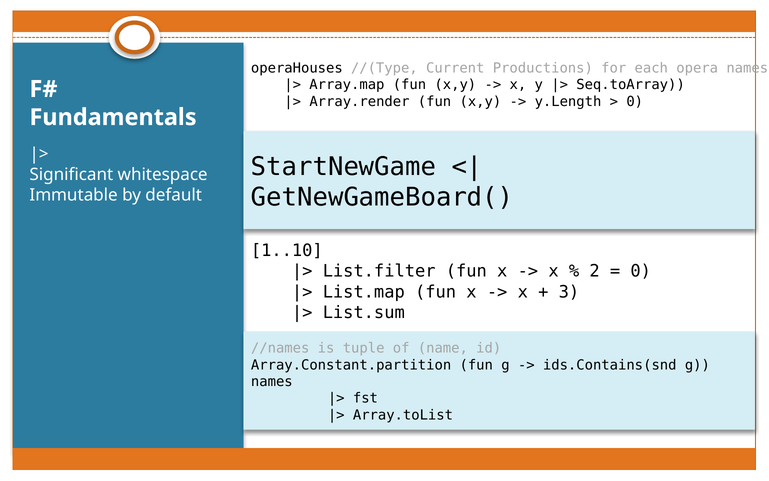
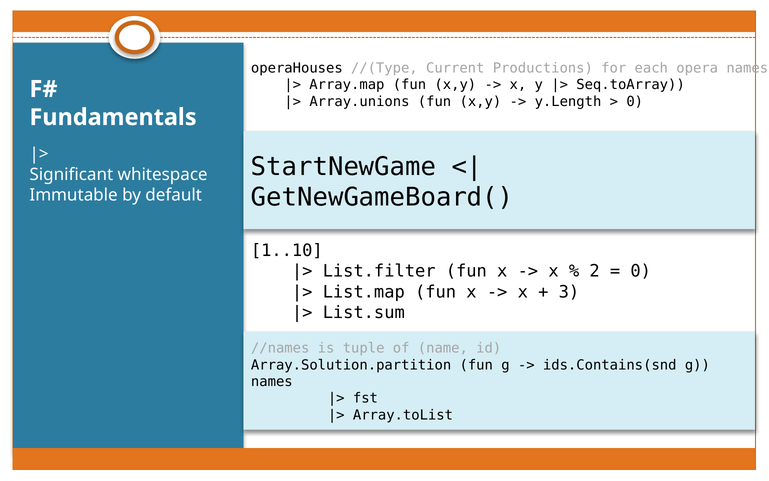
Array.render: Array.render -> Array.unions
Array.Constant.partition: Array.Constant.partition -> Array.Solution.partition
